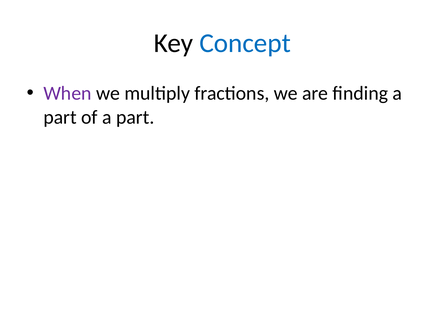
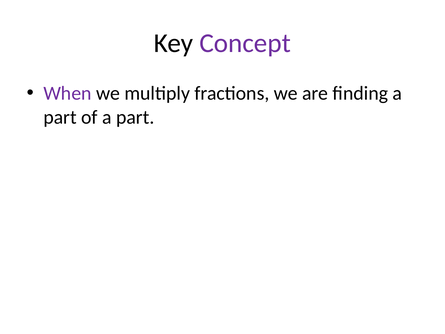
Concept colour: blue -> purple
